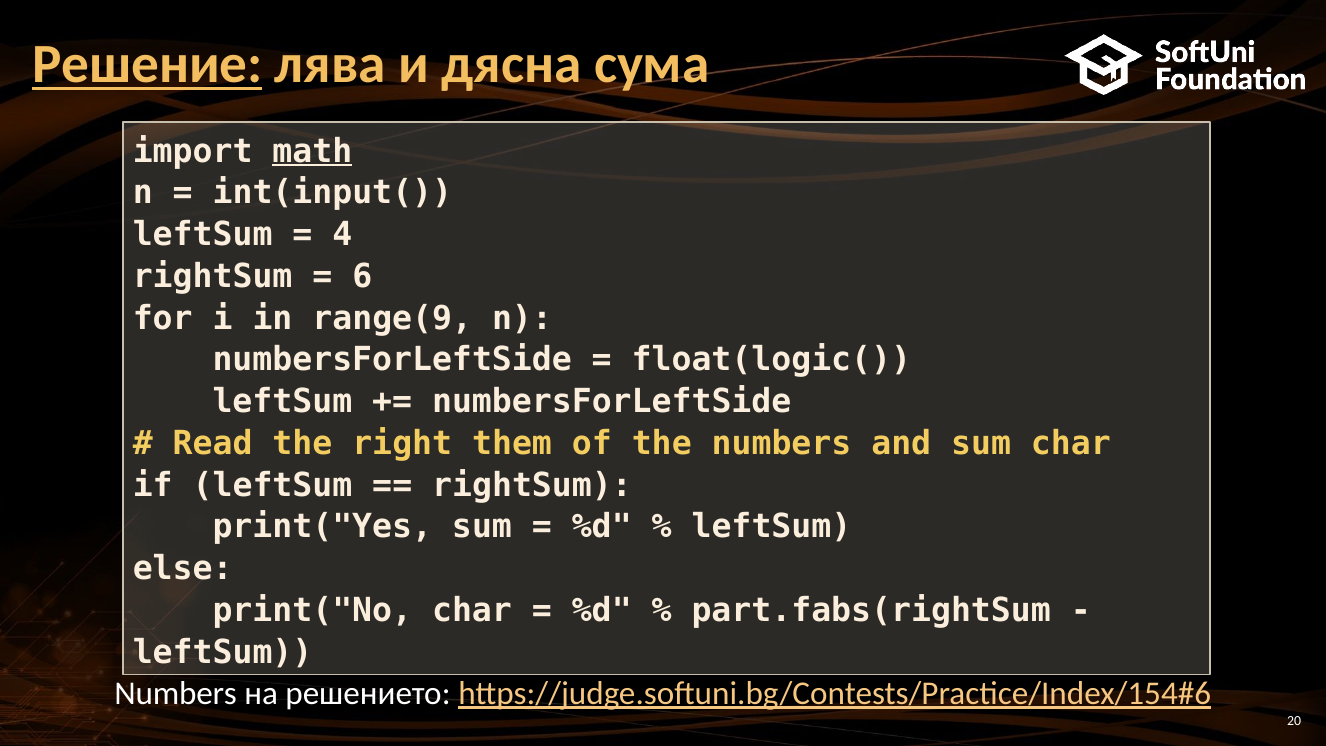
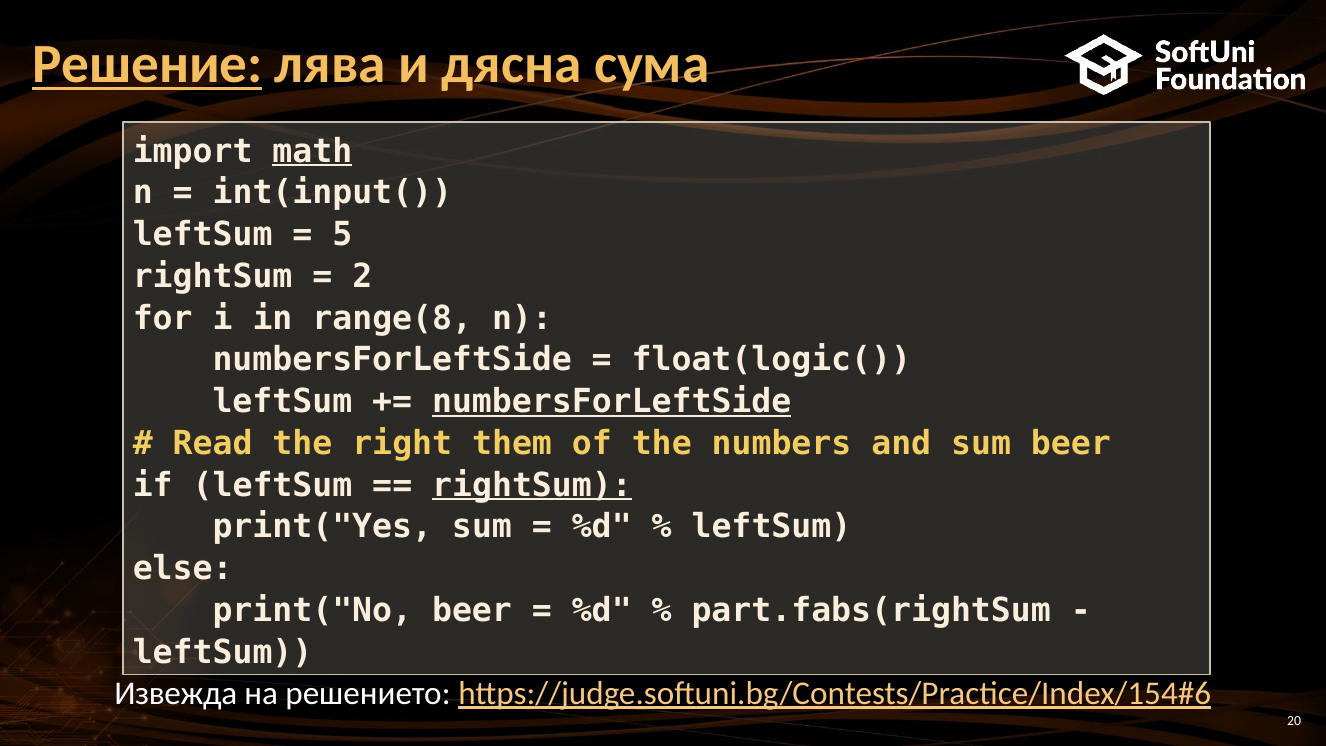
4: 4 -> 5
6: 6 -> 2
range(9: range(9 -> range(8
numbersForLeftSide at (612, 402) underline: none -> present
sum char: char -> beer
rightSum at (532, 485) underline: none -> present
print("No char: char -> beer
Numbers at (176, 693): Numbers -> Извежда
